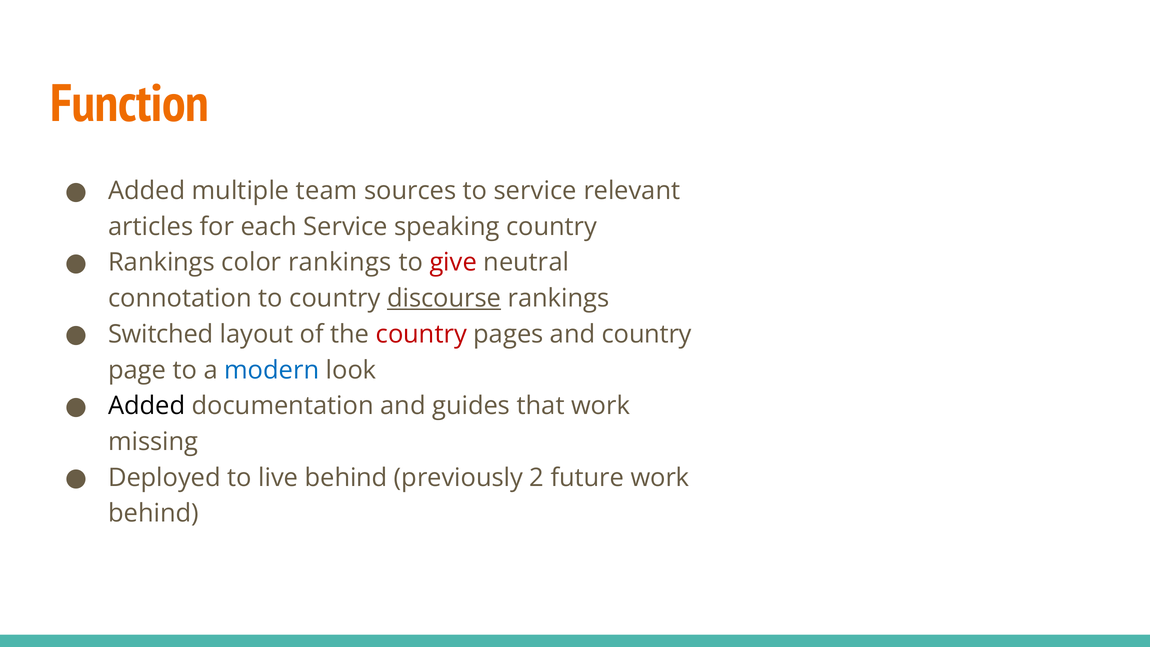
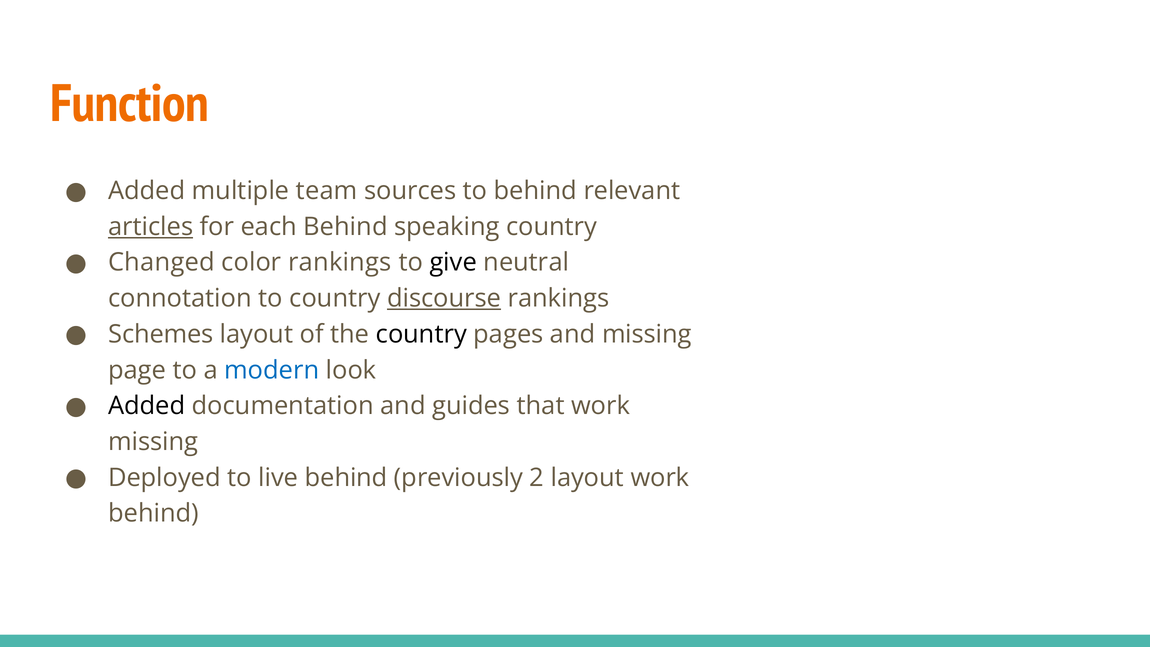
to service: service -> behind
articles underline: none -> present
each Service: Service -> Behind
Rankings at (162, 262): Rankings -> Changed
give colour: red -> black
Switched: Switched -> Schemes
country at (421, 334) colour: red -> black
and country: country -> missing
2 future: future -> layout
